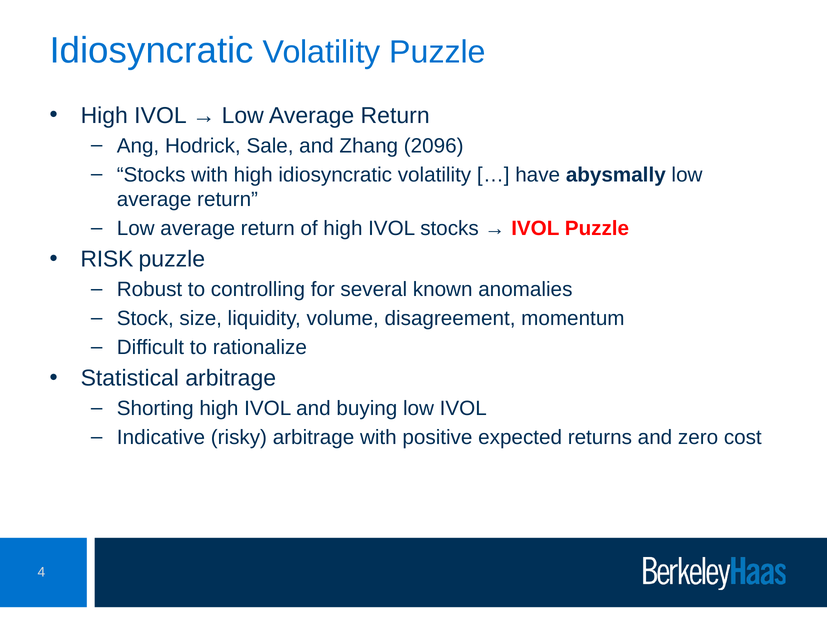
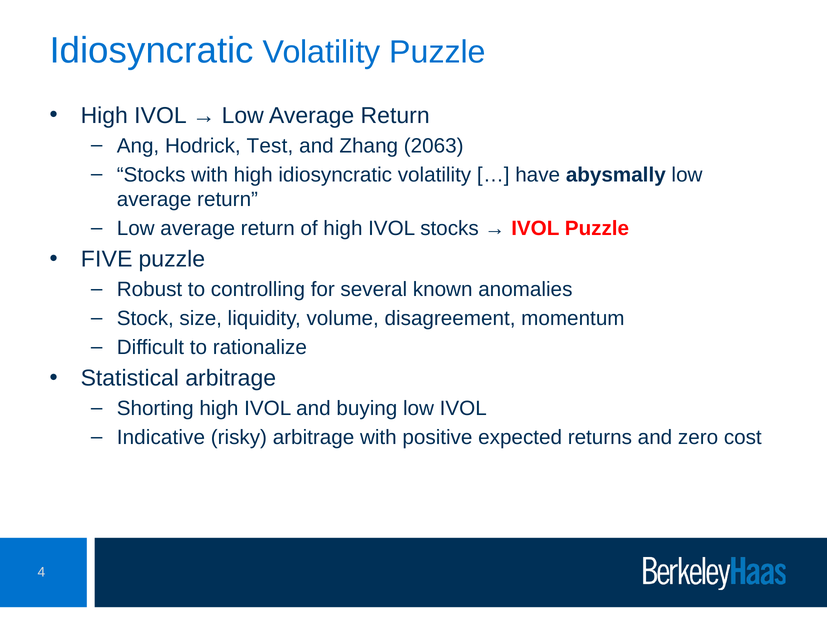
Sale: Sale -> Test
2096: 2096 -> 2063
RISK: RISK -> FIVE
